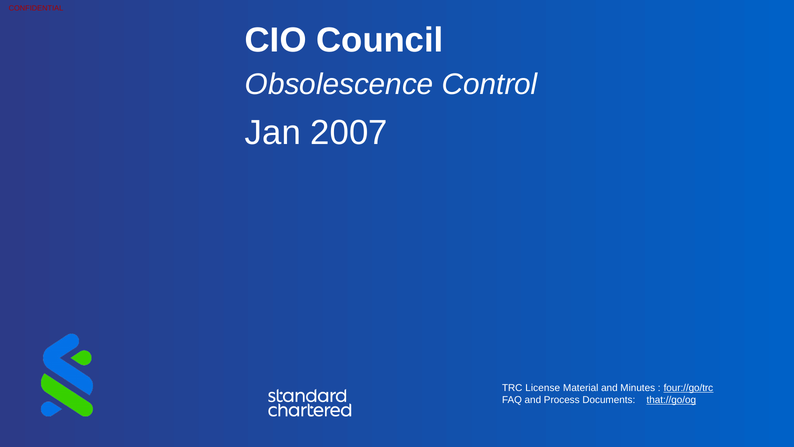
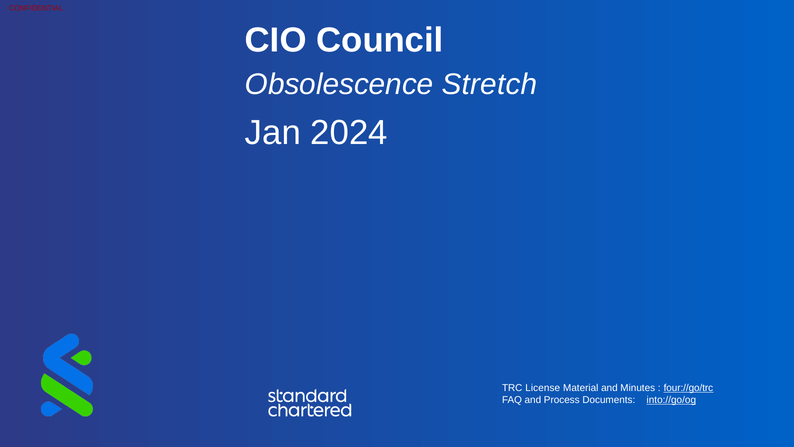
Control: Control -> Stretch
2007: 2007 -> 2024
that://go/og: that://go/og -> into://go/og
